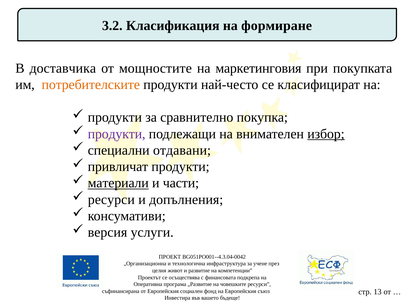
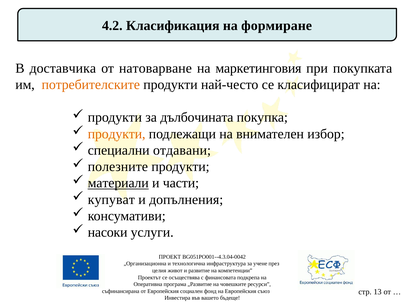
3.2: 3.2 -> 4.2
мощностите: мощностите -> натоварване
сравнително: сравнително -> дълбочината
продукти at (117, 134) colour: purple -> orange
избор underline: present -> none
привличат: привличат -> полезните
ресурси at (111, 200): ресурси -> купуват
версия: версия -> насоки
